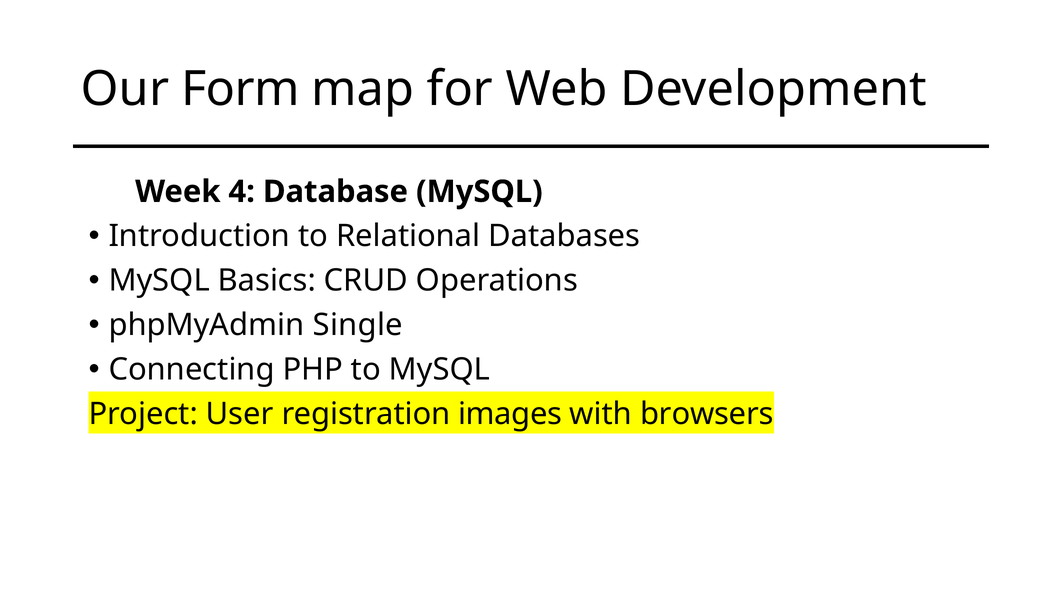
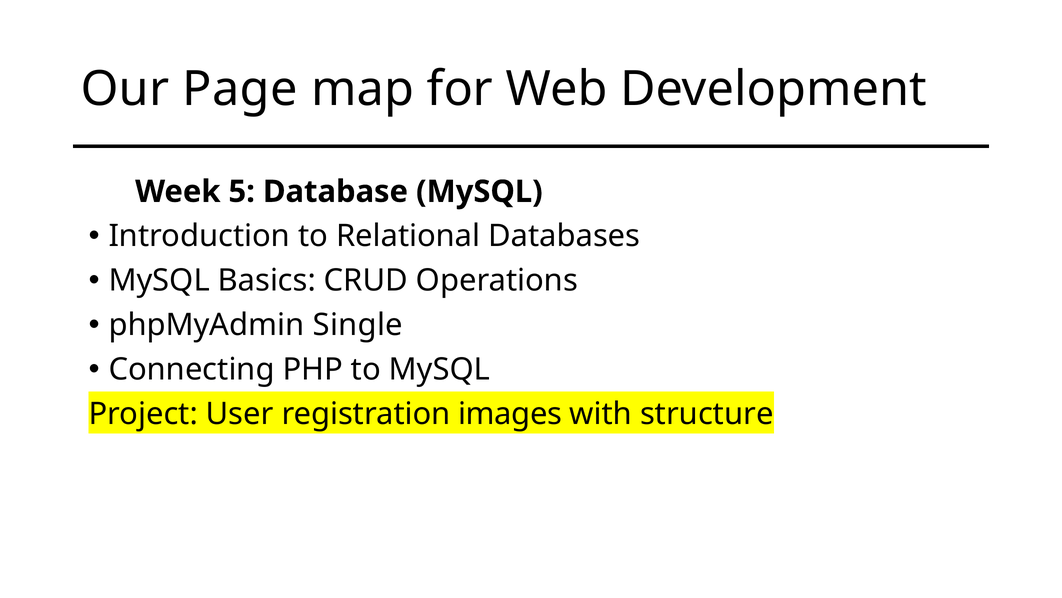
Form: Form -> Page
4: 4 -> 5
browsers: browsers -> structure
